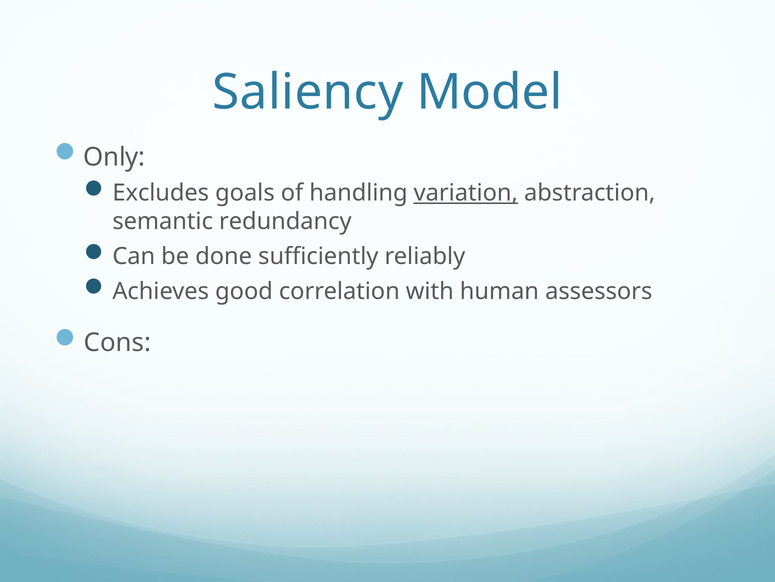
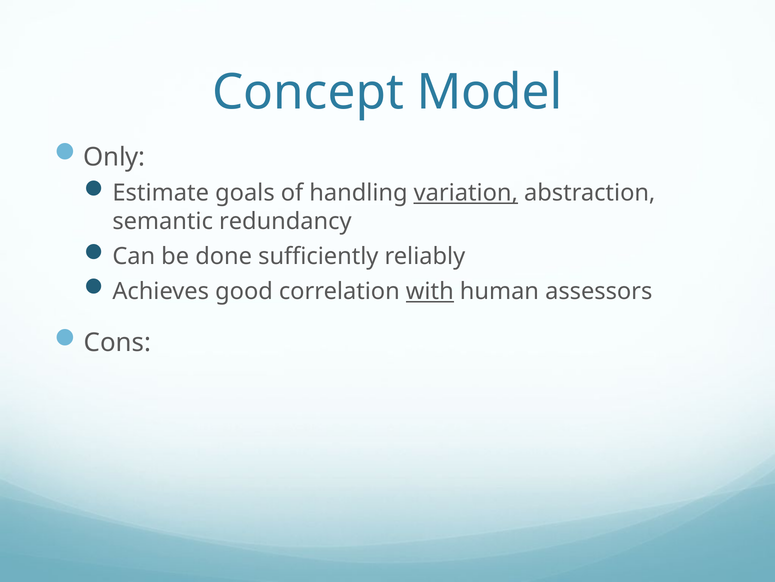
Saliency: Saliency -> Concept
Excludes: Excludes -> Estimate
with underline: none -> present
